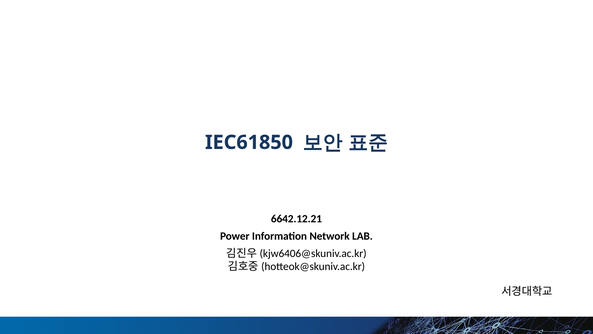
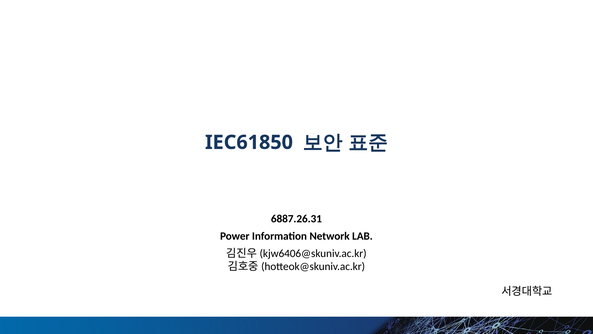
6642.12.21: 6642.12.21 -> 6887.26.31
